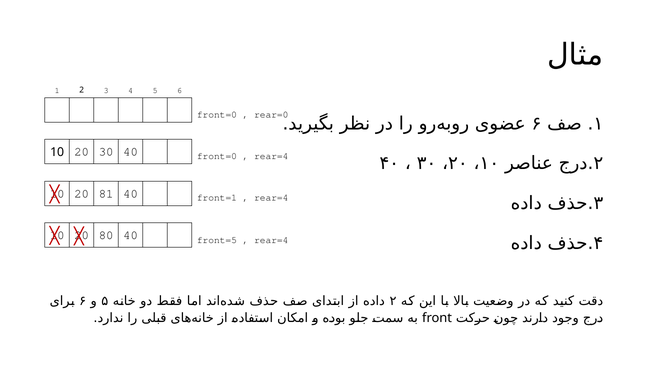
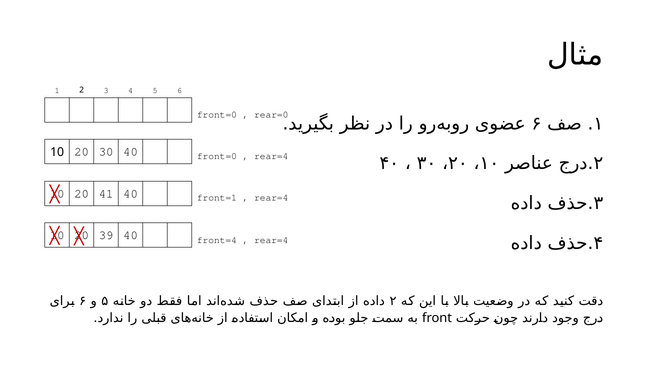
81: 81 -> 41
80: 80 -> 39
front=5: front=5 -> front=4
